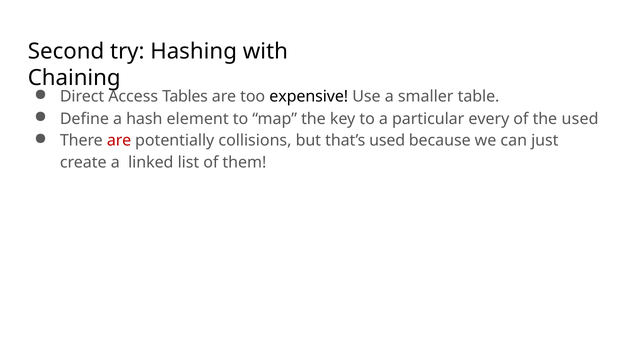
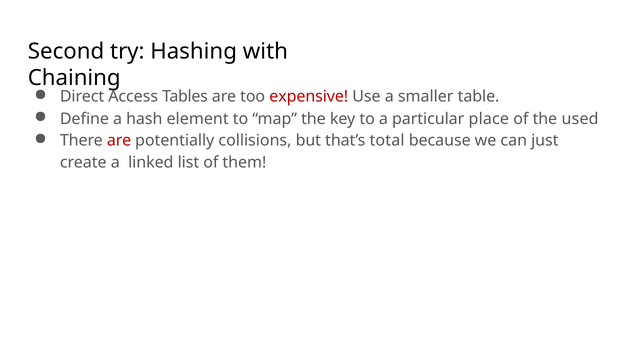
expensive colour: black -> red
every: every -> place
that’s used: used -> total
